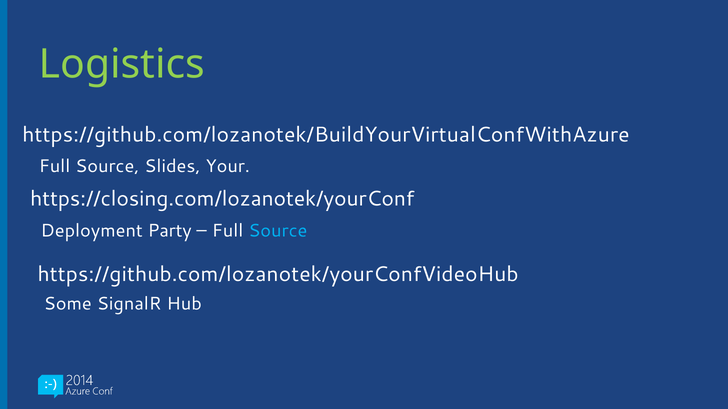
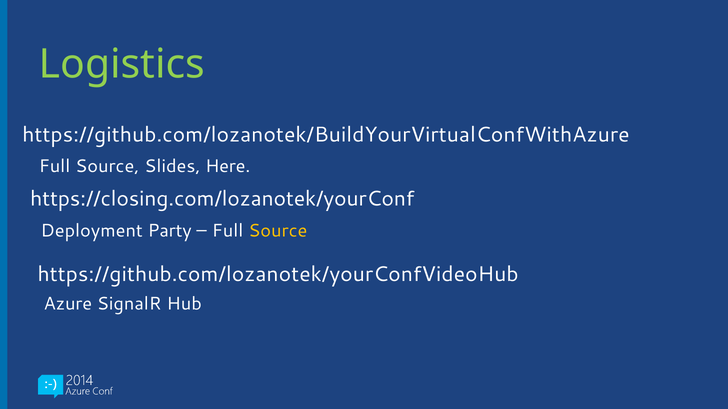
Your: Your -> Here
Source at (278, 231) colour: light blue -> yellow
Some: Some -> Azure
